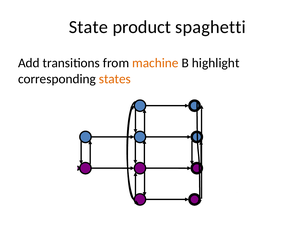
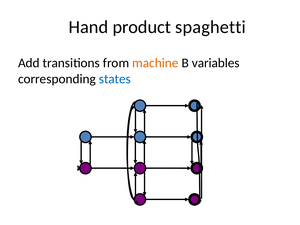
State: State -> Hand
highlight: highlight -> variables
states colour: orange -> blue
